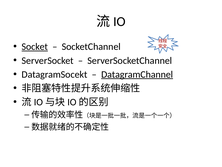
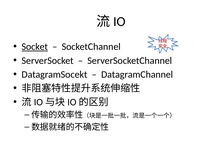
DatagramChannel underline: present -> none
